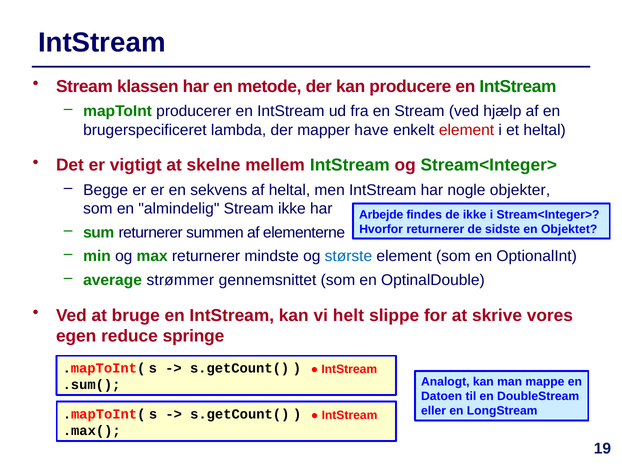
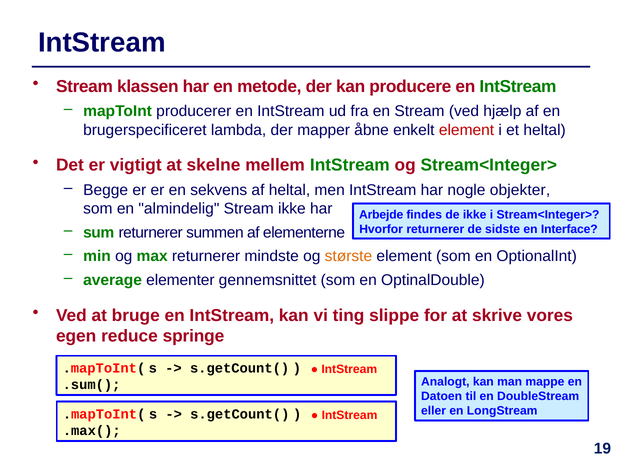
have: have -> åbne
Objektet: Objektet -> Interface
største colour: blue -> orange
strømmer: strømmer -> elementer
helt: helt -> ting
